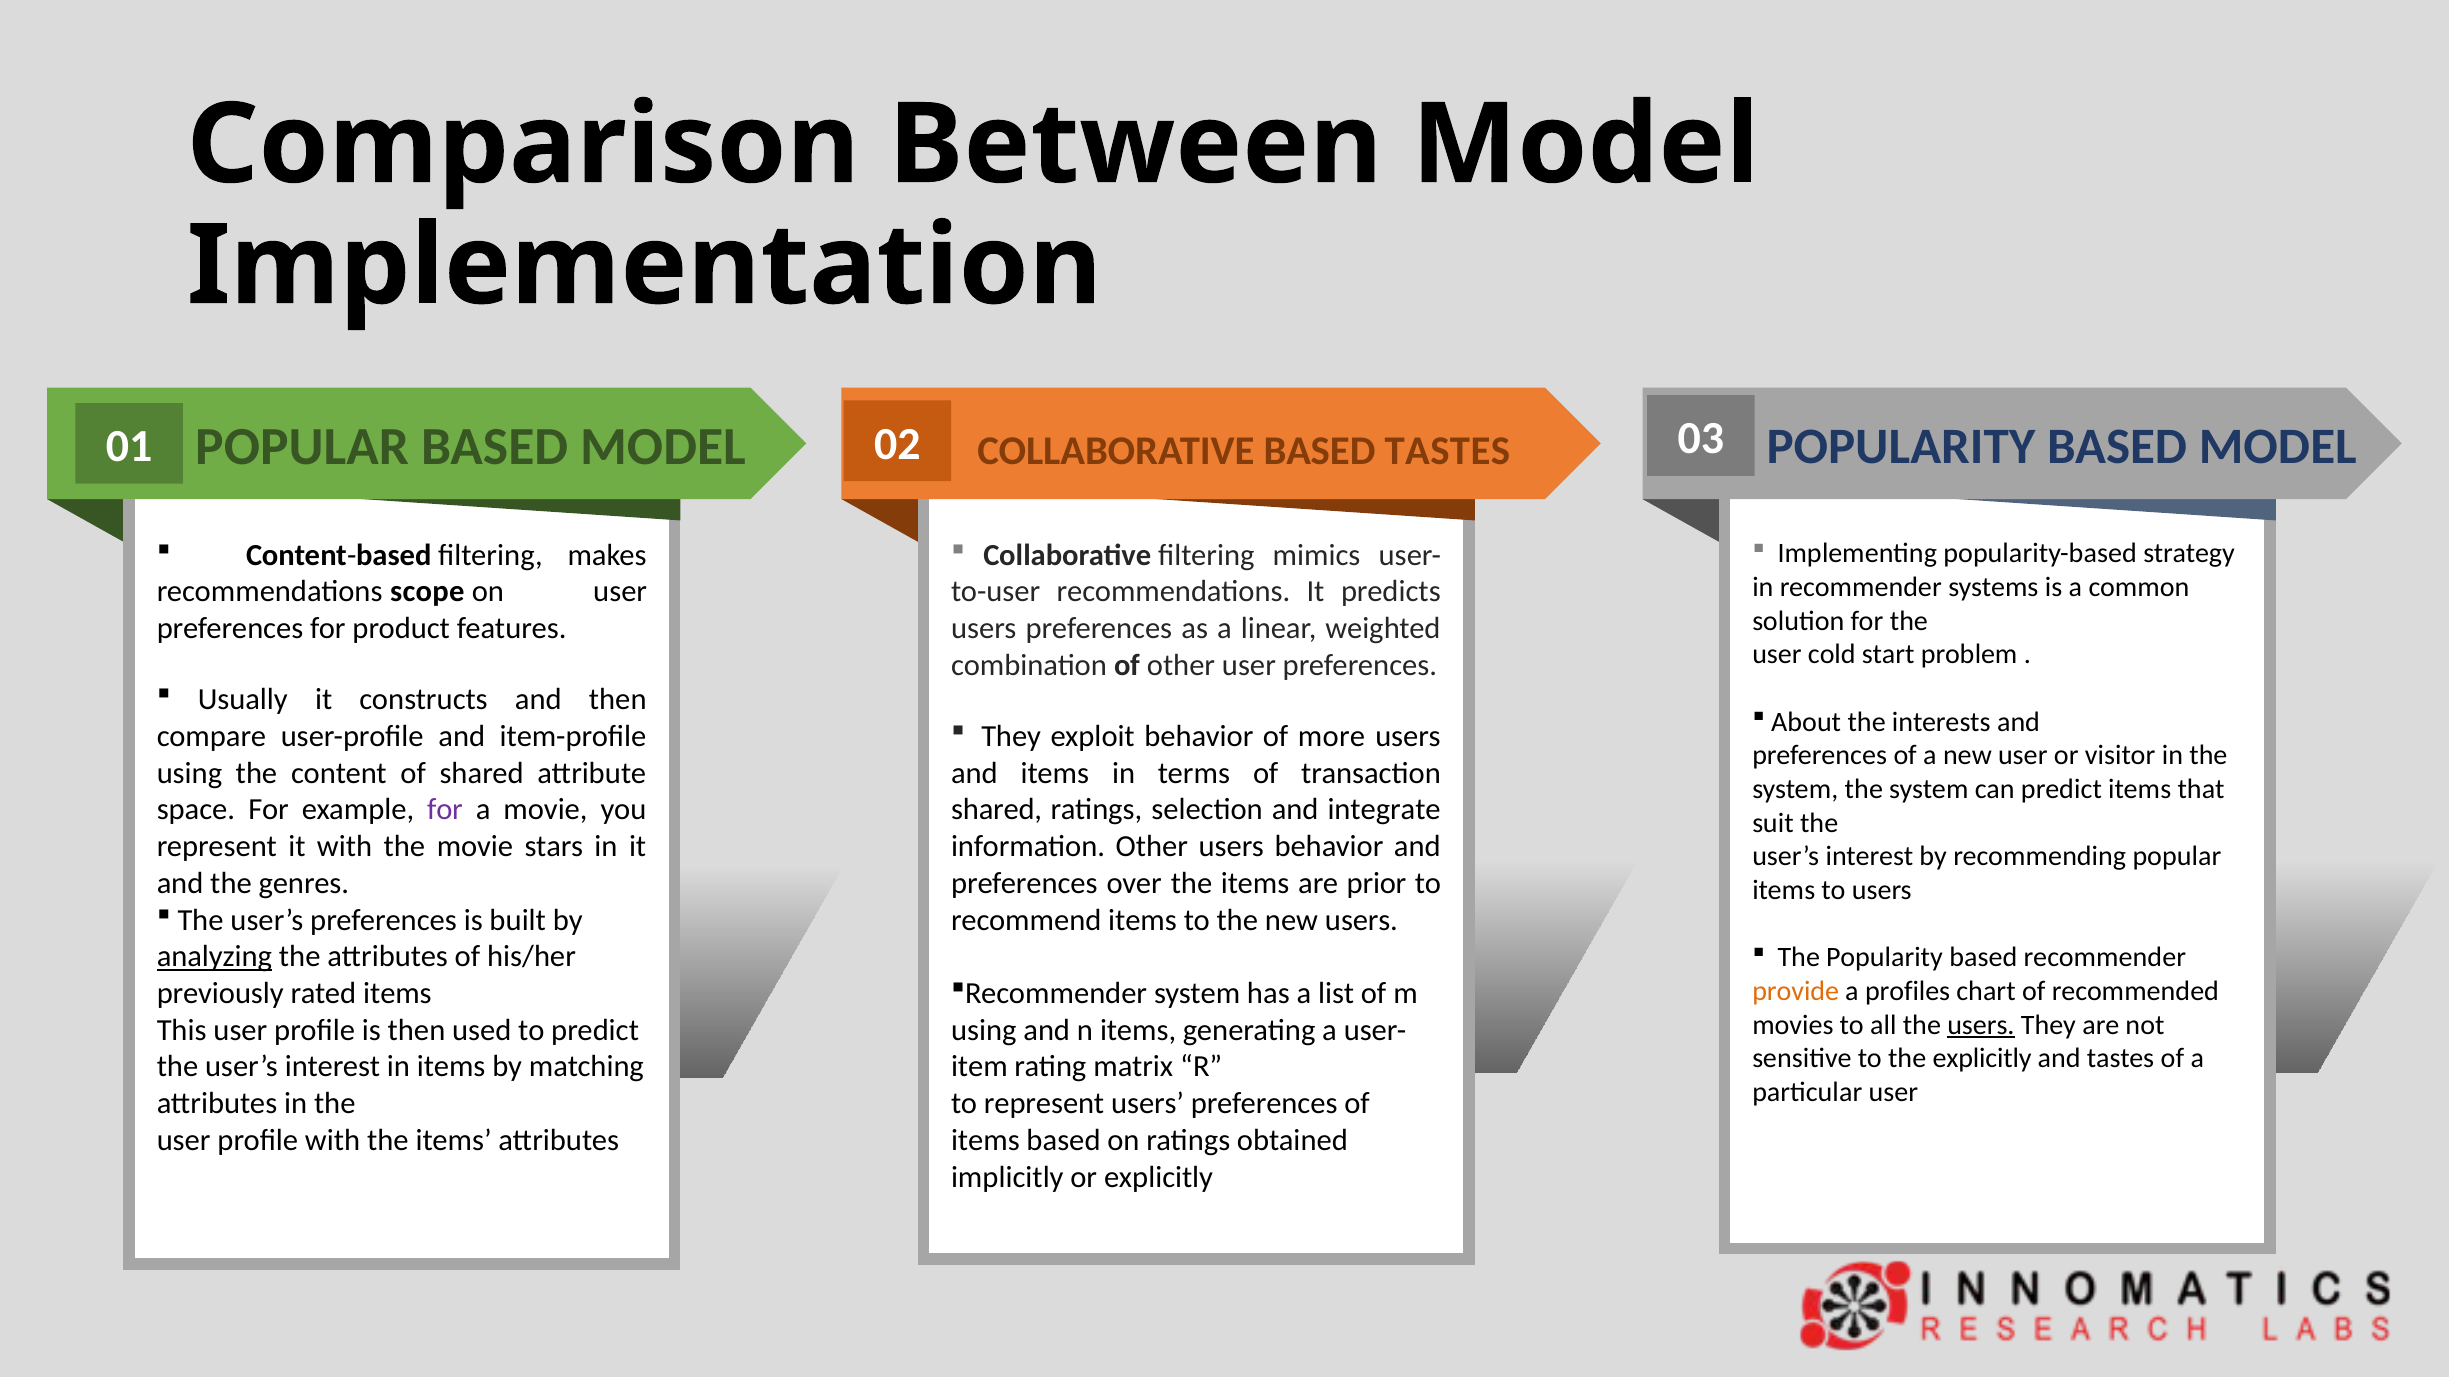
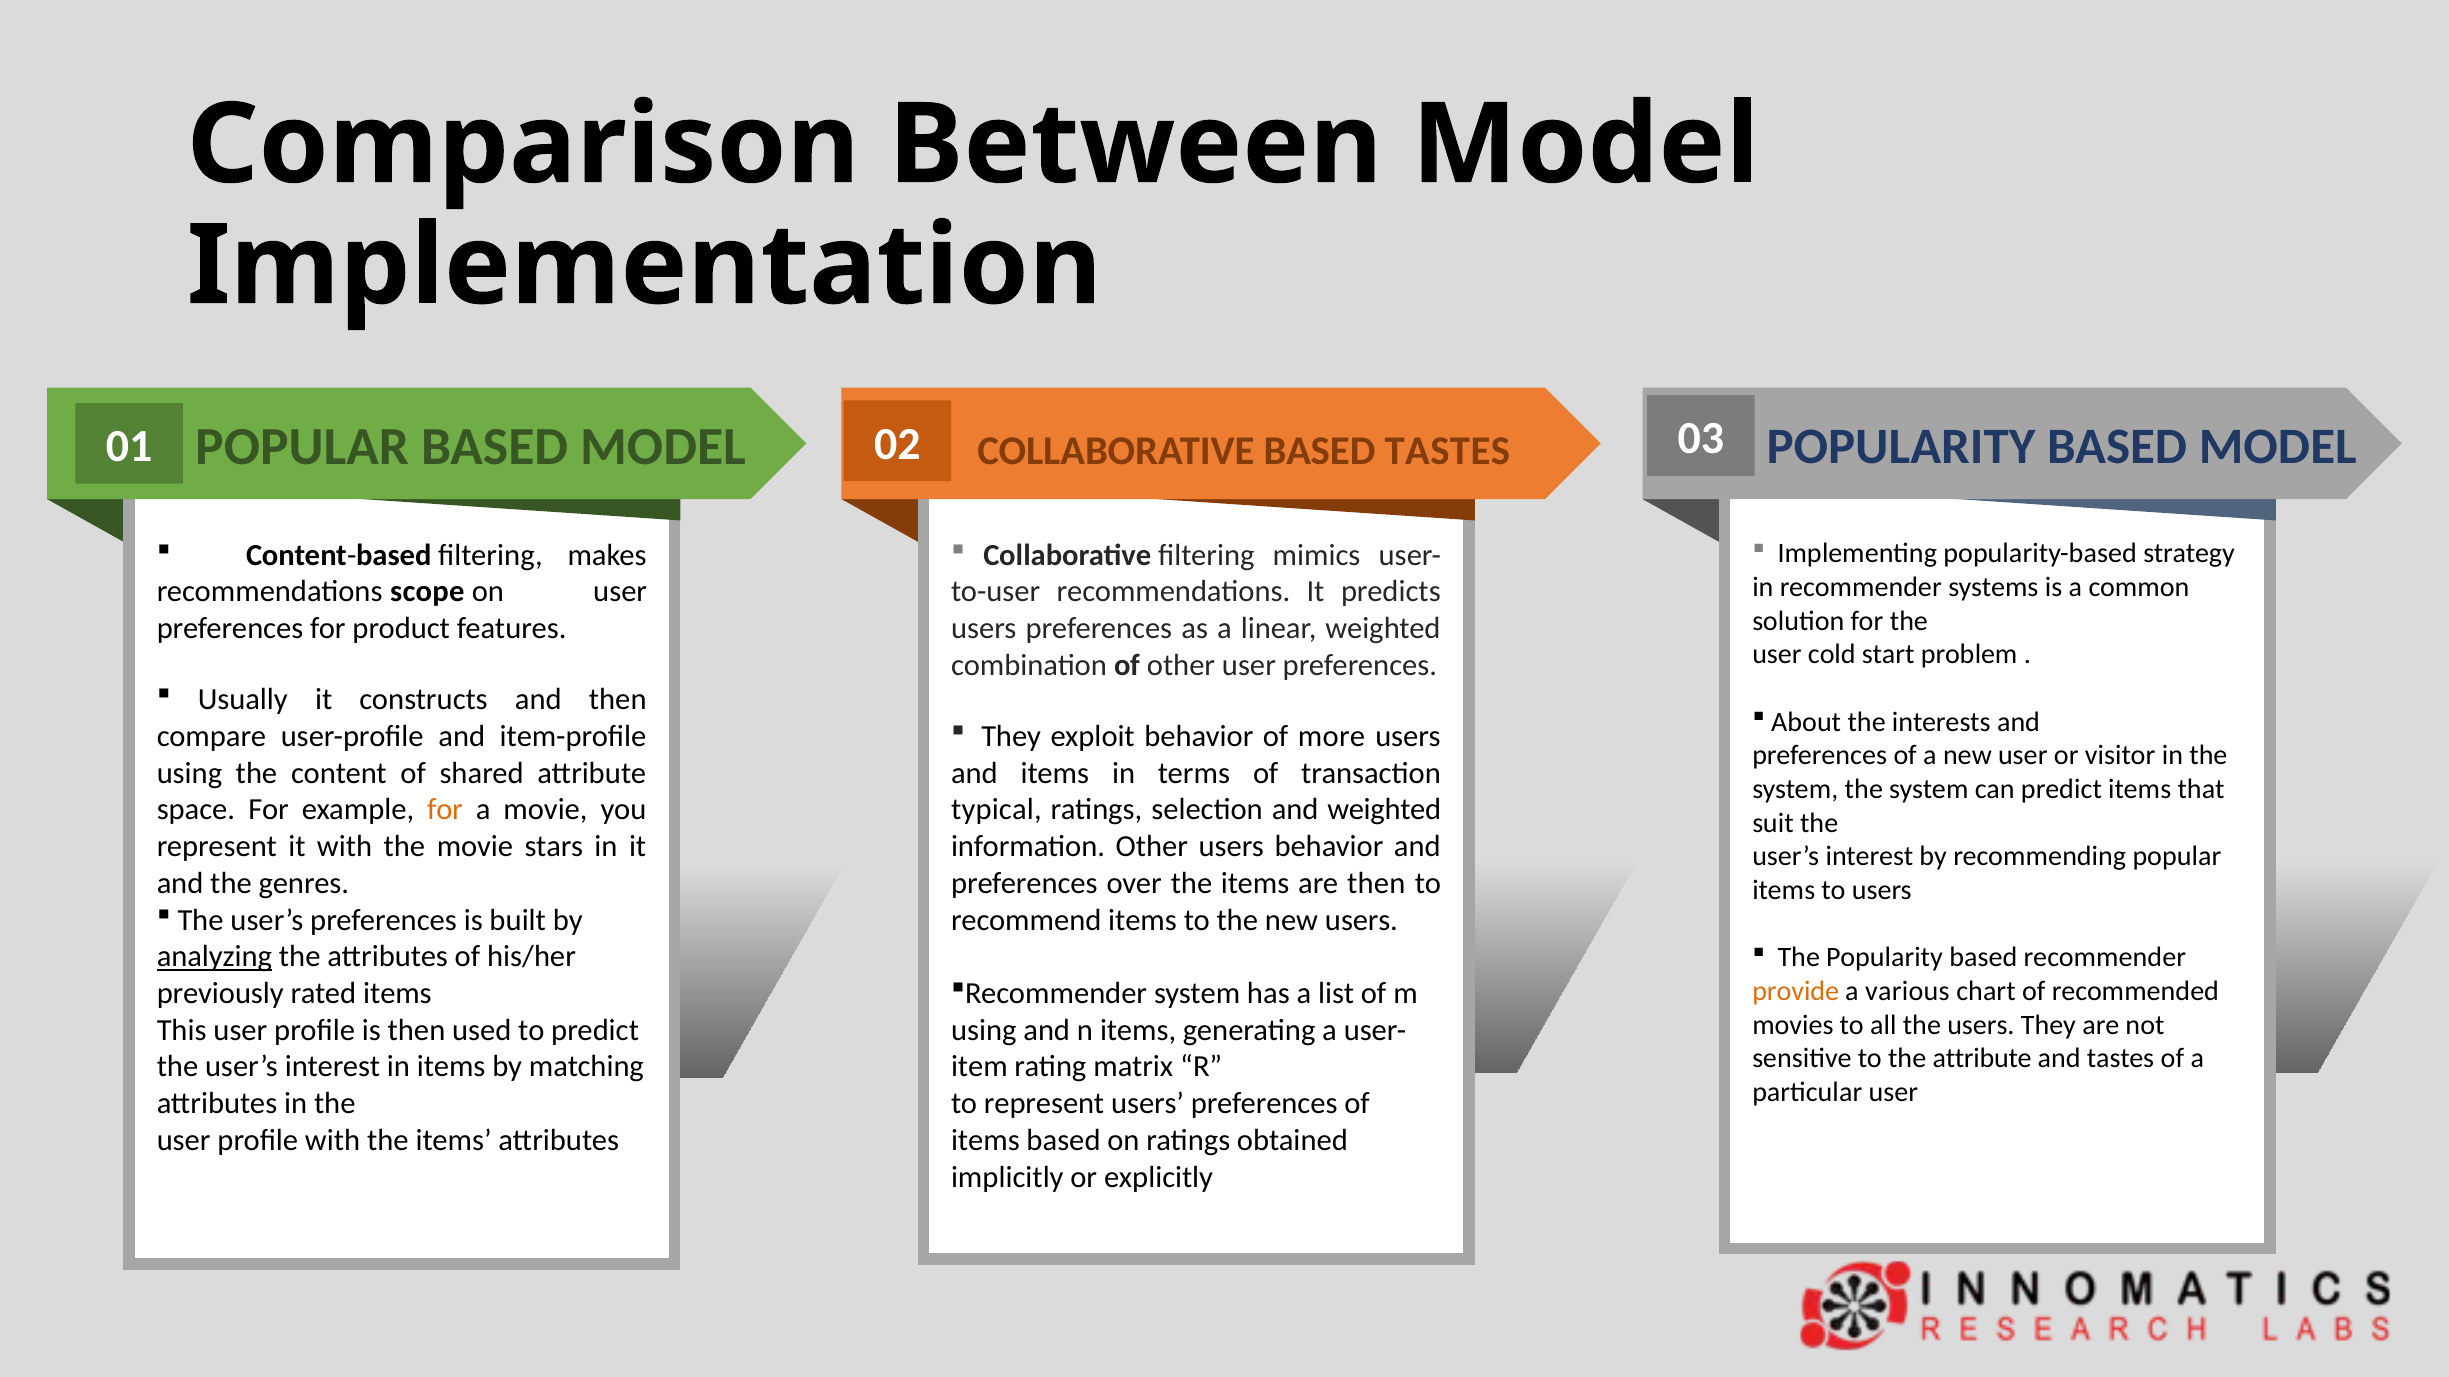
shared at (997, 810): shared -> typical
and integrate: integrate -> weighted
for at (445, 810) colour: purple -> orange
are prior: prior -> then
profiles: profiles -> various
users at (1981, 1025) underline: present -> none
the explicitly: explicitly -> attribute
